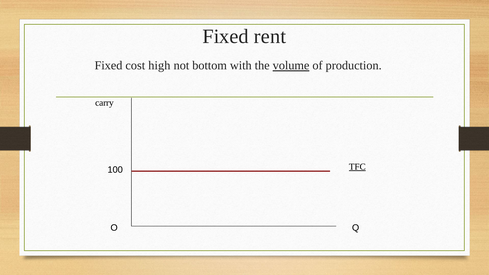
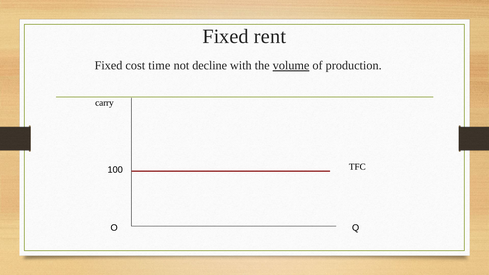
high: high -> time
bottom: bottom -> decline
TFC underline: present -> none
